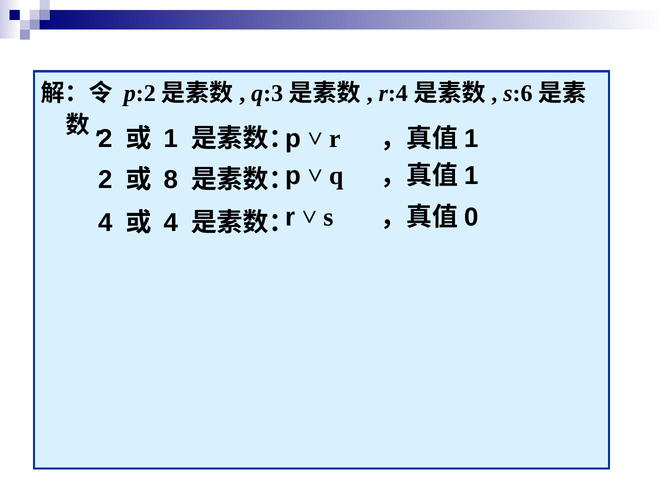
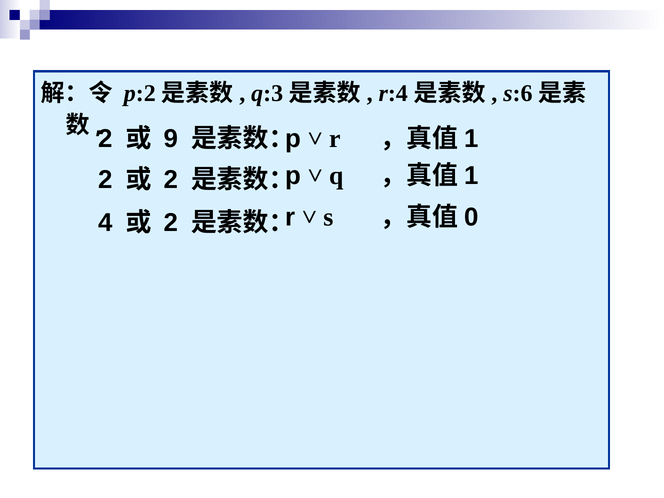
1 at (171, 139): 1 -> 9
8 at (171, 180): 8 -> 2
4 at (171, 223): 4 -> 2
